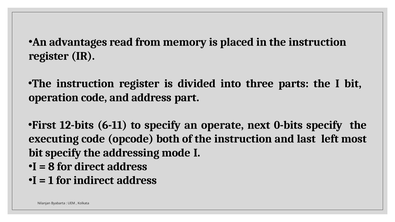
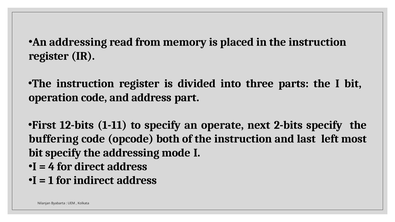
An advantages: advantages -> addressing
6-11: 6-11 -> 1-11
0-bits: 0-bits -> 2-bits
executing: executing -> buffering
8: 8 -> 4
